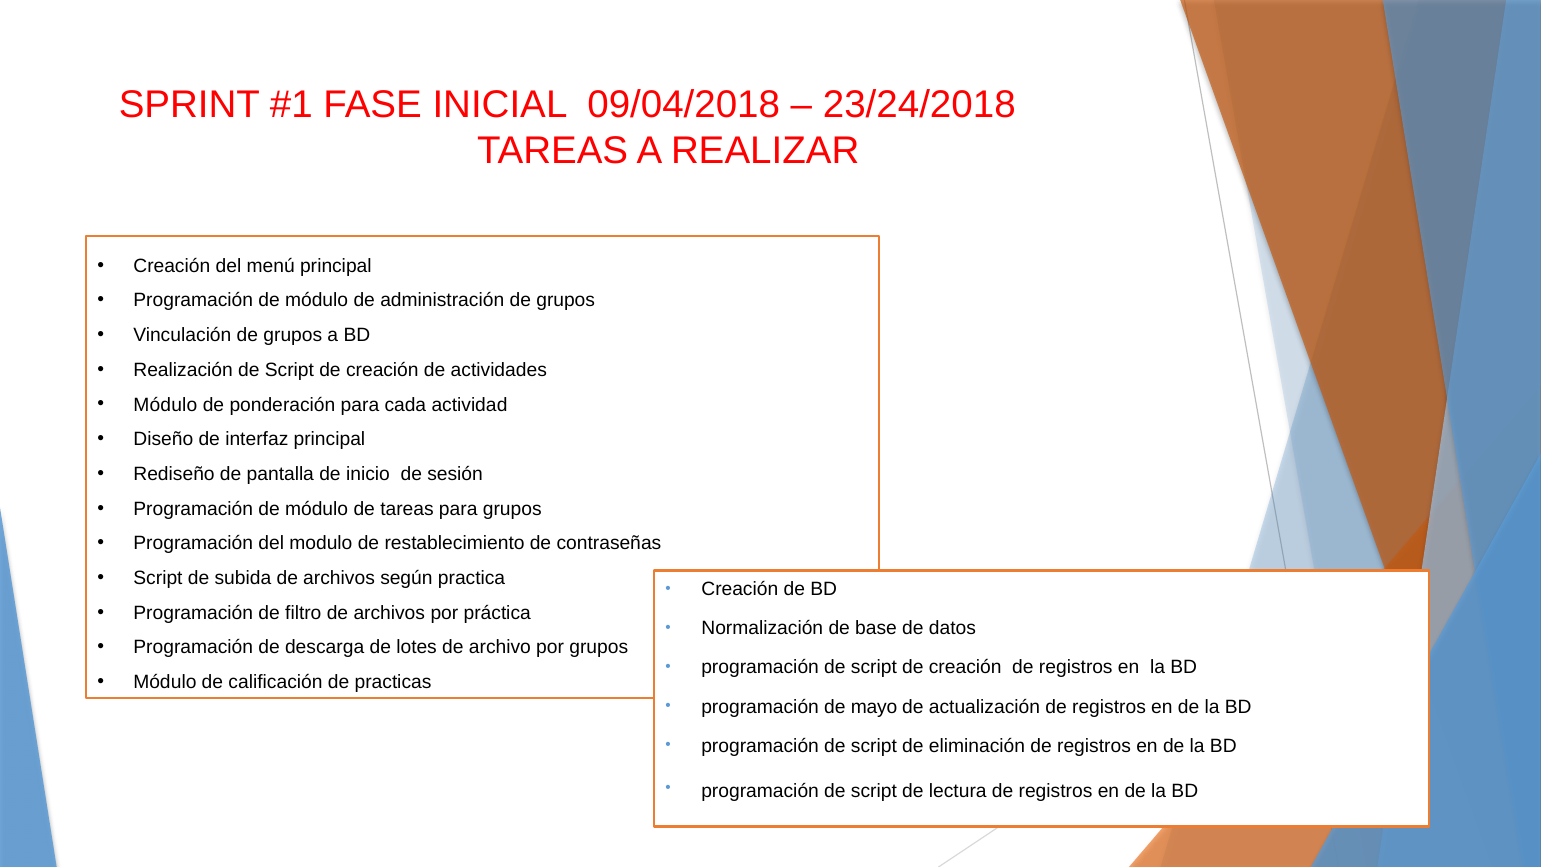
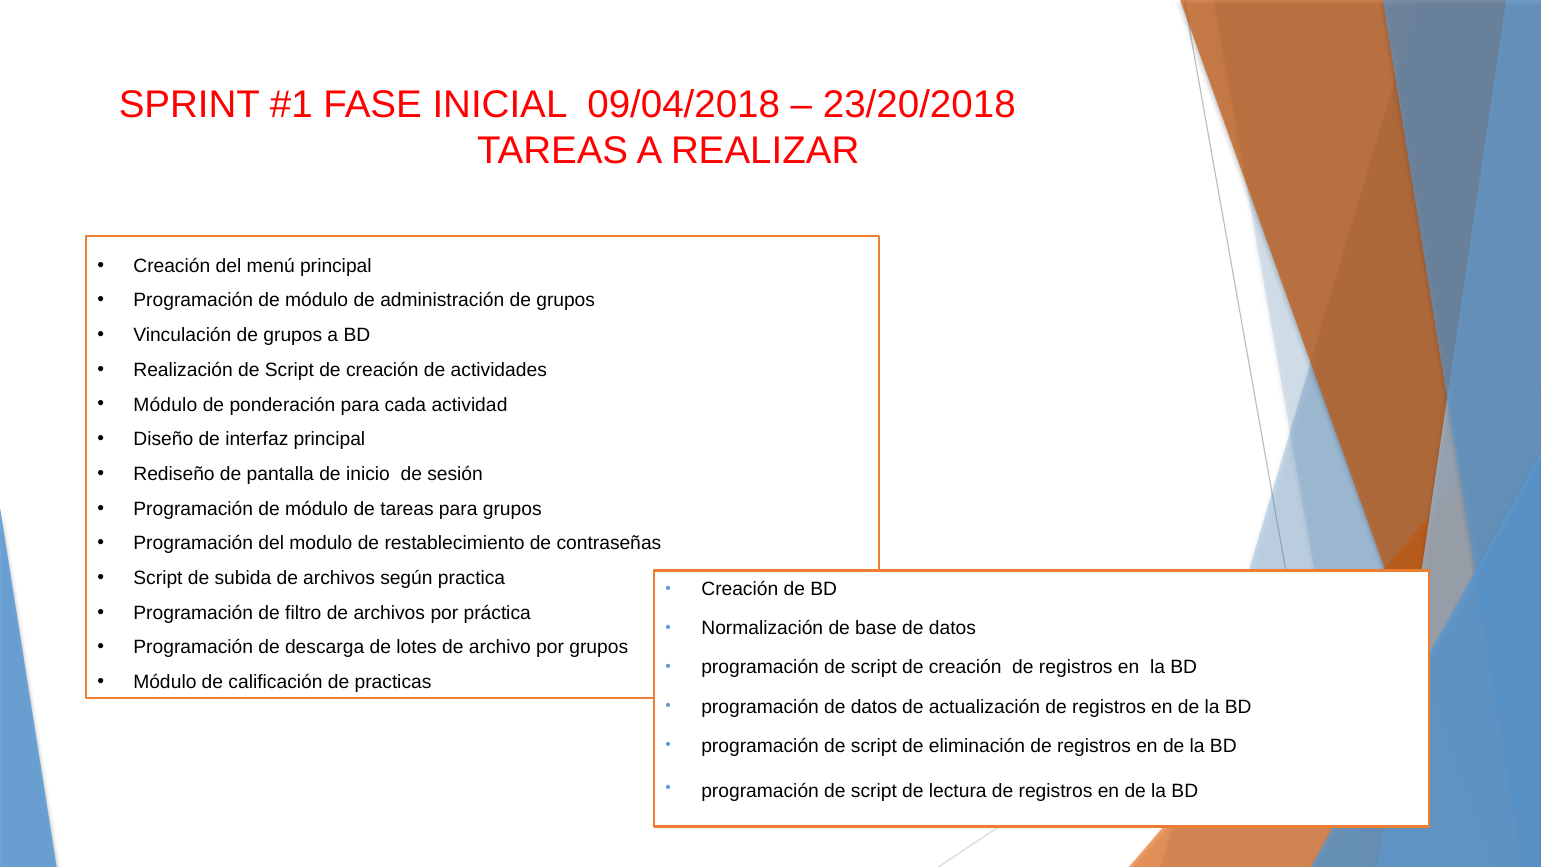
23/24/2018: 23/24/2018 -> 23/20/2018
programación de mayo: mayo -> datos
